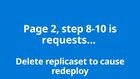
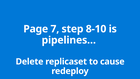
2: 2 -> 7
requests…: requests… -> pipelines…
